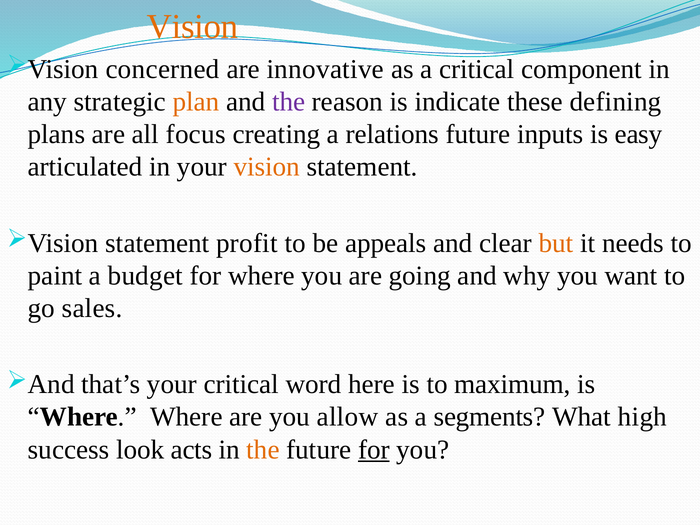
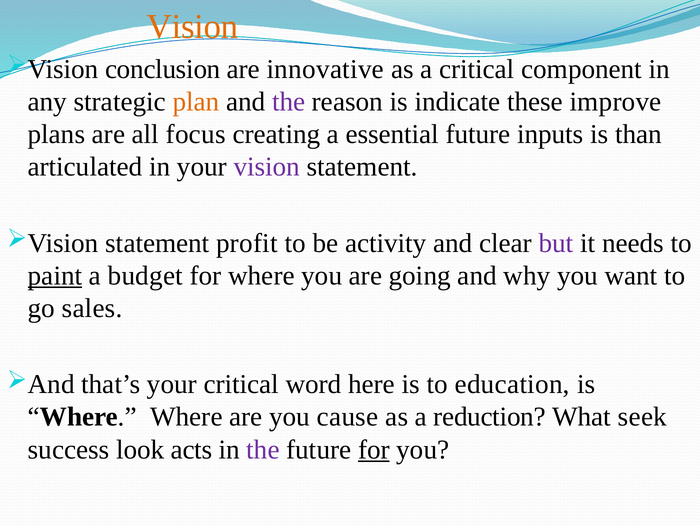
concerned: concerned -> conclusion
defining: defining -> improve
relations: relations -> essential
easy: easy -> than
vision at (267, 167) colour: orange -> purple
appeals: appeals -> activity
but colour: orange -> purple
paint underline: none -> present
maximum: maximum -> education
allow: allow -> cause
segments: segments -> reduction
high: high -> seek
the at (263, 450) colour: orange -> purple
